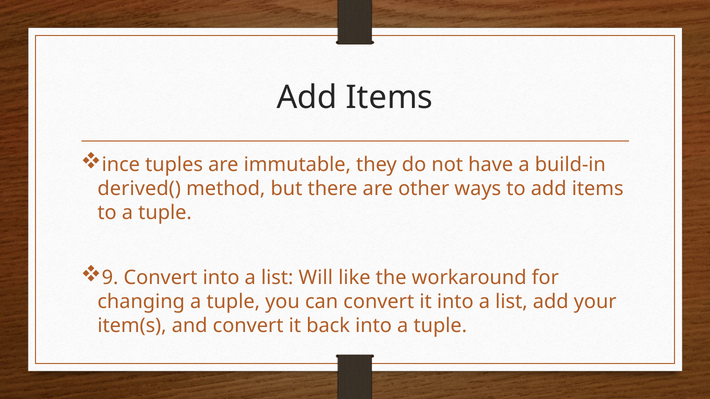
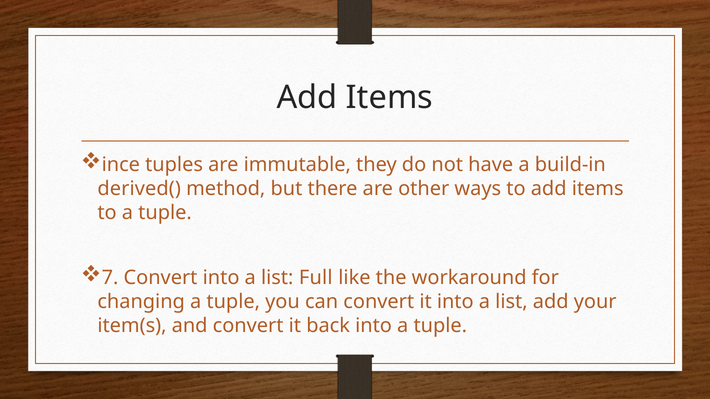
9: 9 -> 7
Will: Will -> Full
